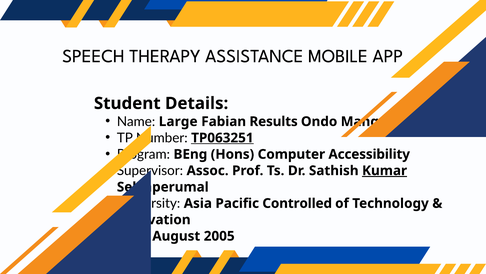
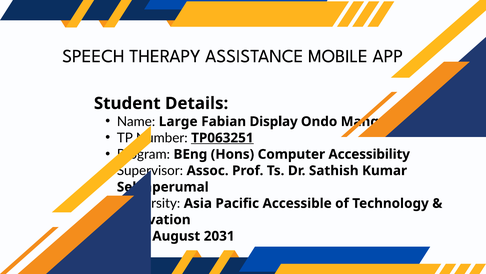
Results: Results -> Display
Kumar underline: present -> none
Controlled: Controlled -> Accessible
2005: 2005 -> 2031
